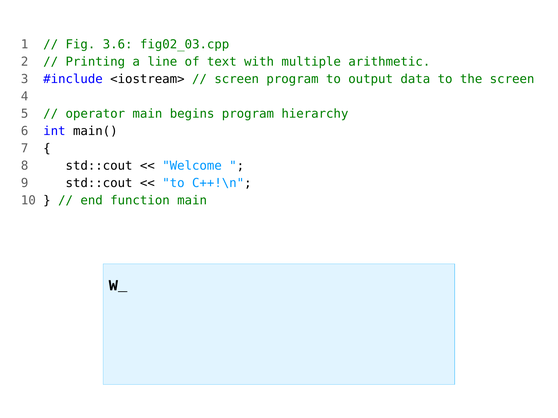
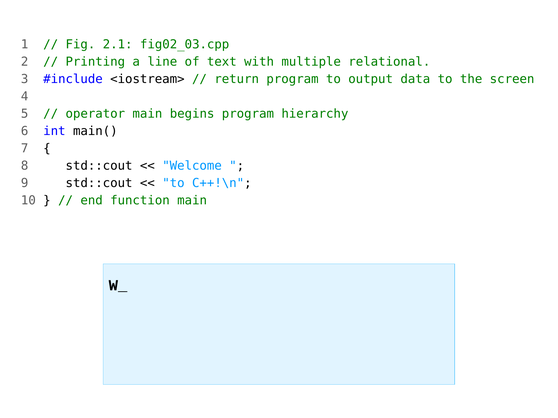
3.6: 3.6 -> 2.1
arithmetic: arithmetic -> relational
screen at (237, 79): screen -> return
